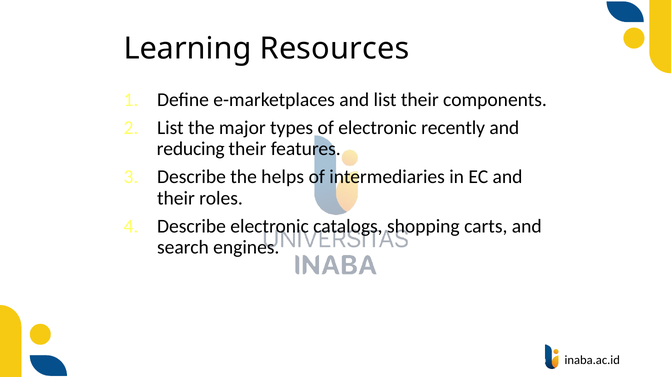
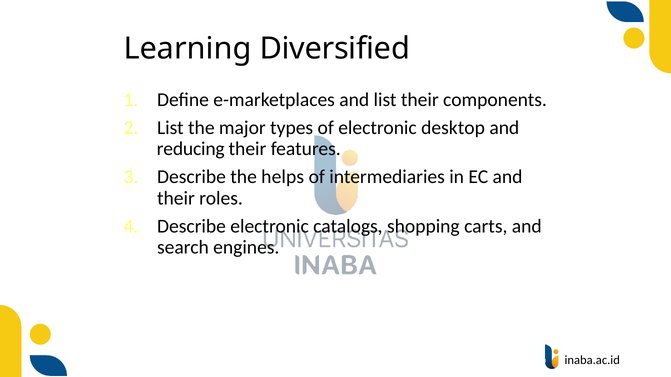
Resources: Resources -> Diversified
recently: recently -> desktop
